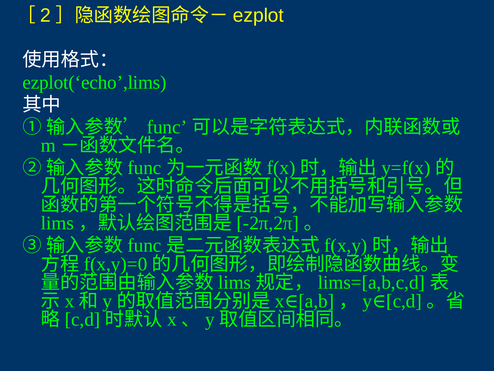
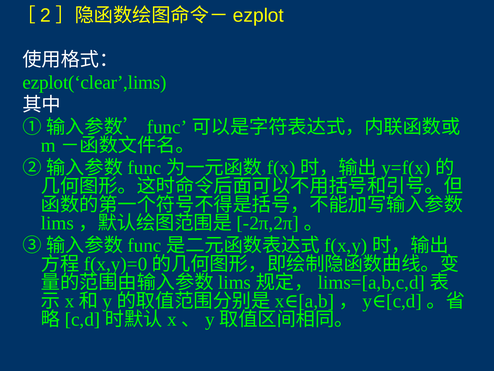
ezplot(‘echo’,lims: ezplot(‘echo’,lims -> ezplot(‘clear’,lims
